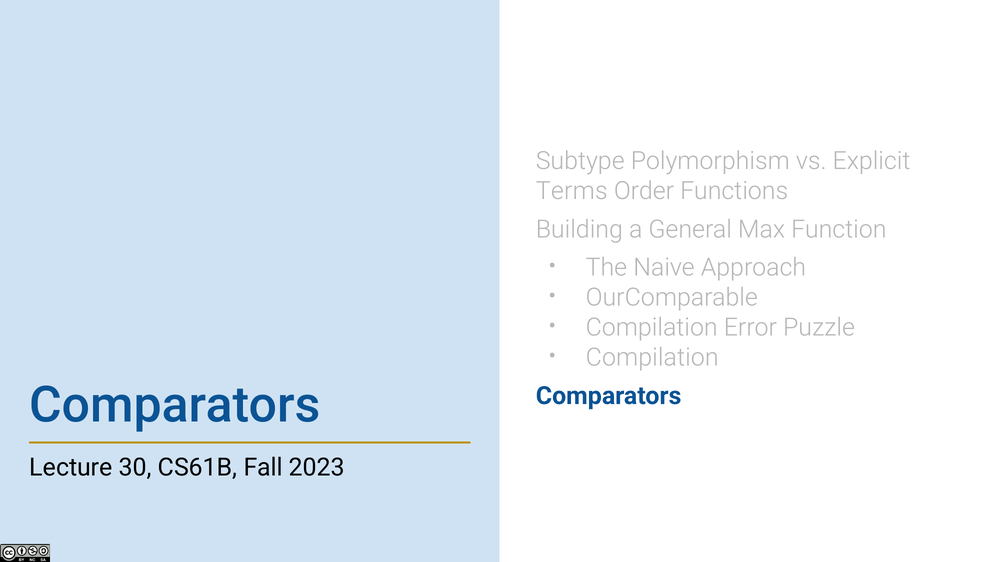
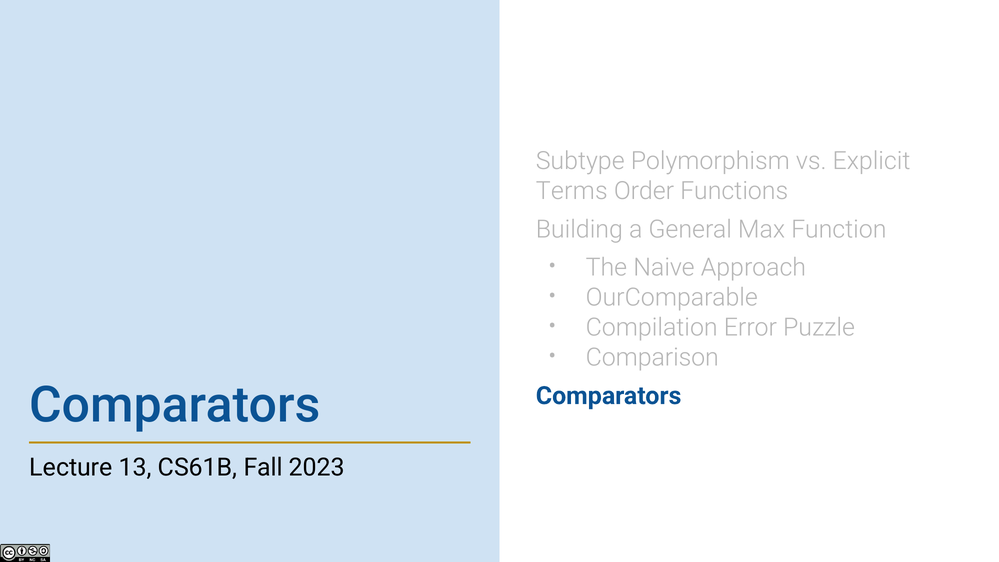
Compilation at (652, 357): Compilation -> Comparison
30: 30 -> 13
